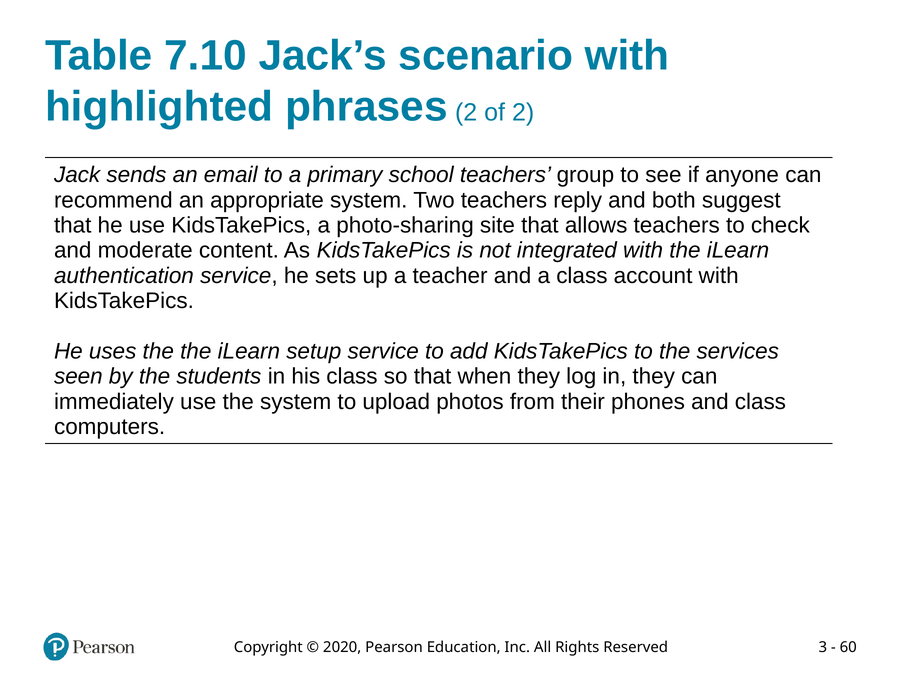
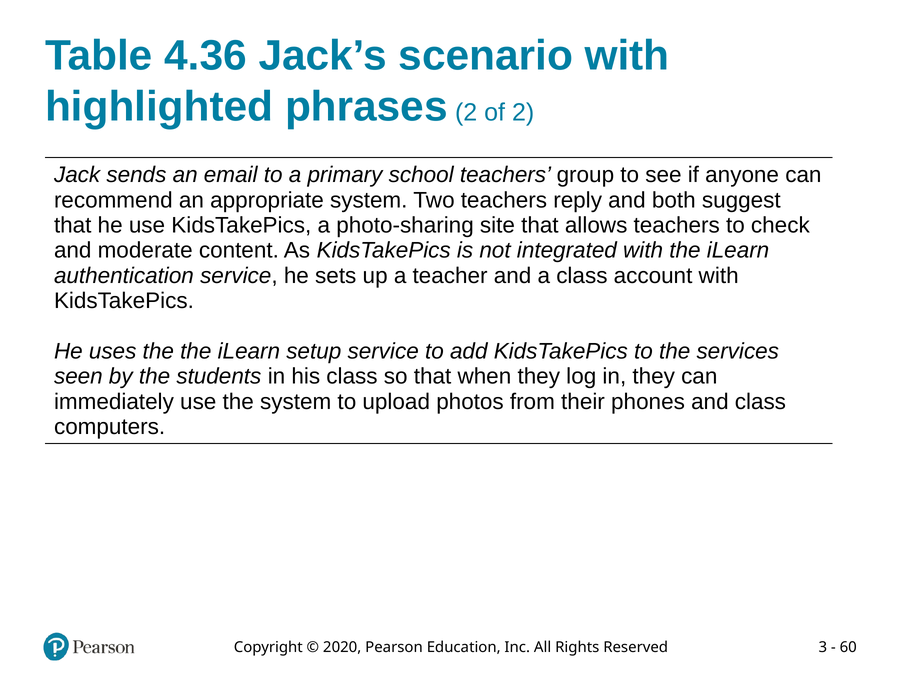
7.10: 7.10 -> 4.36
